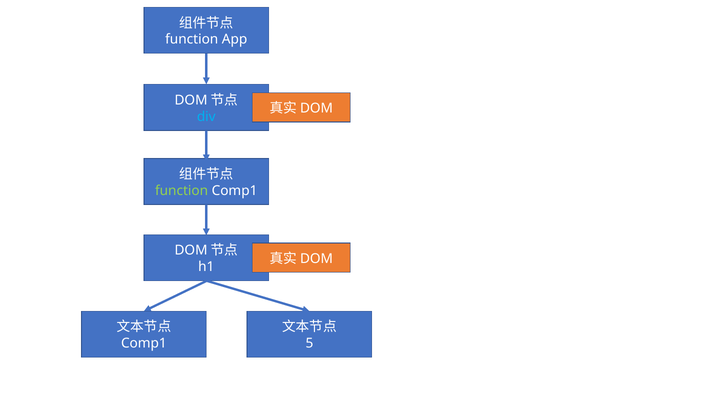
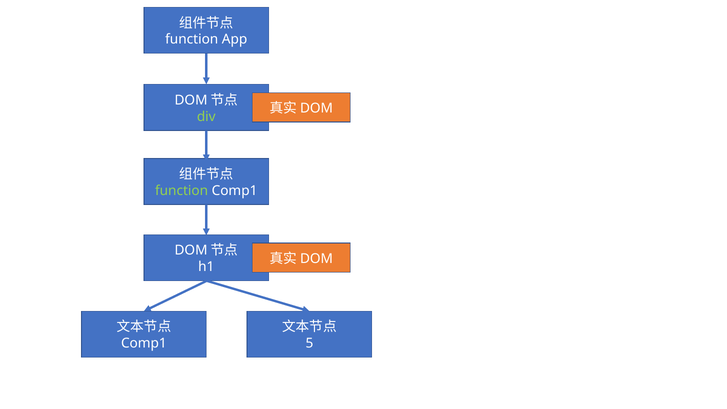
div colour: light blue -> light green
